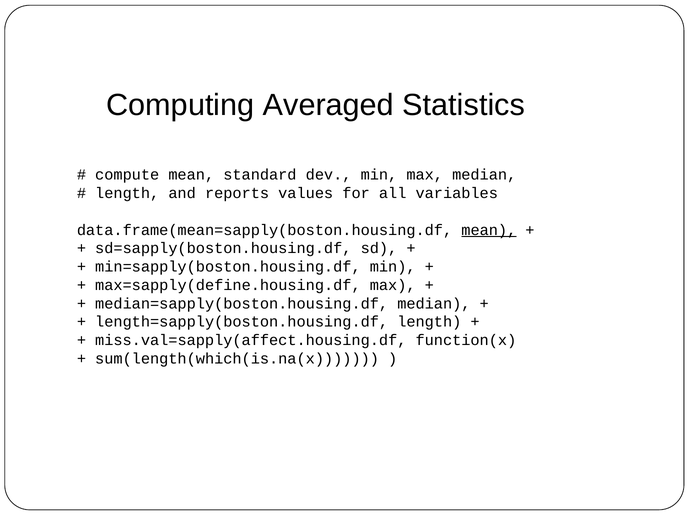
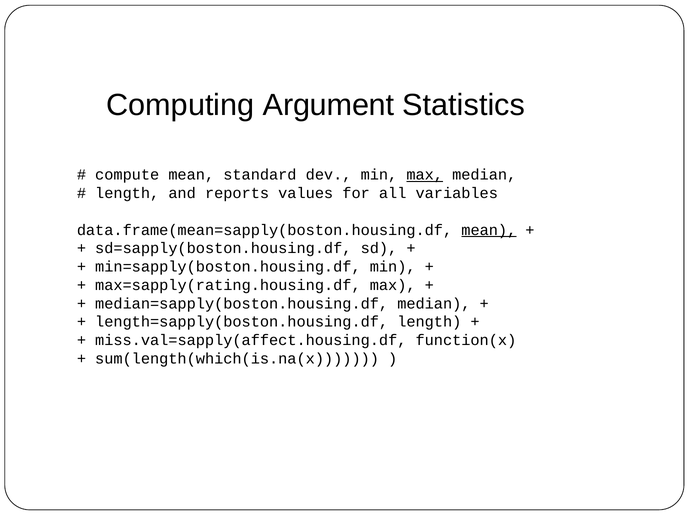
Averaged: Averaged -> Argument
max at (425, 175) underline: none -> present
max=sapply(define.housing.df: max=sapply(define.housing.df -> max=sapply(rating.housing.df
